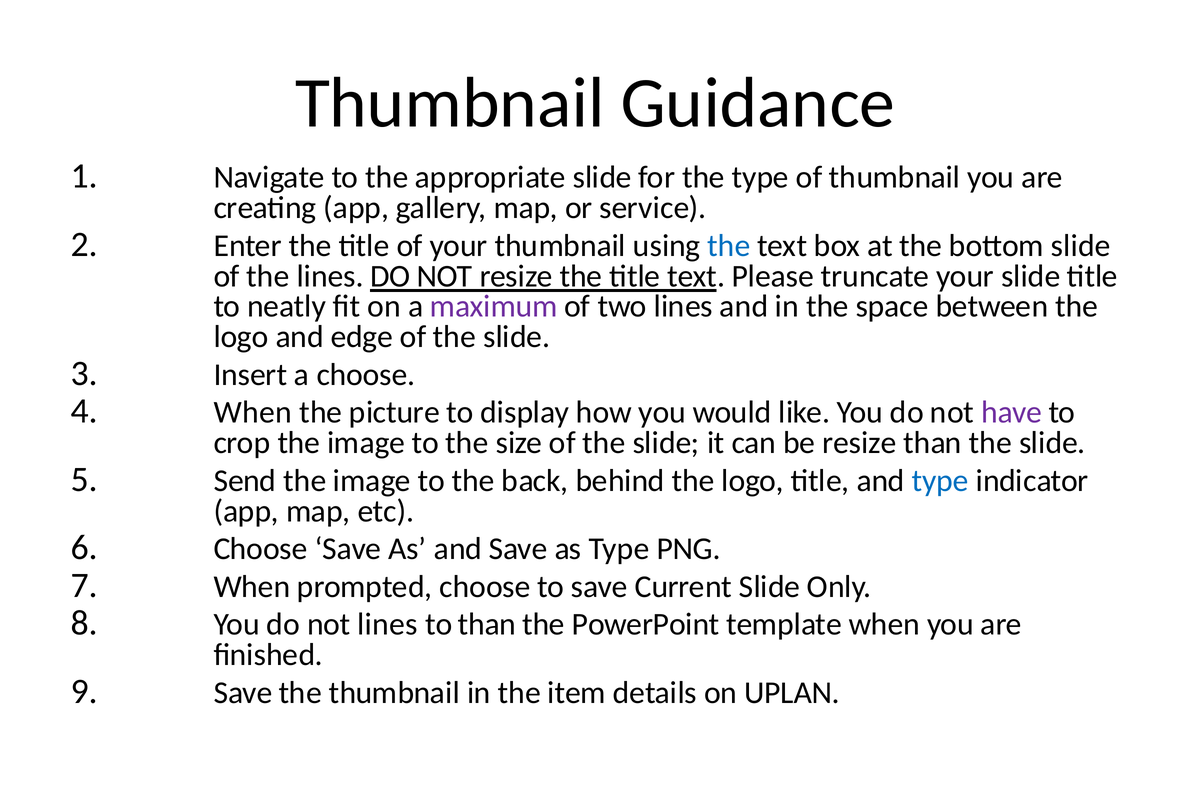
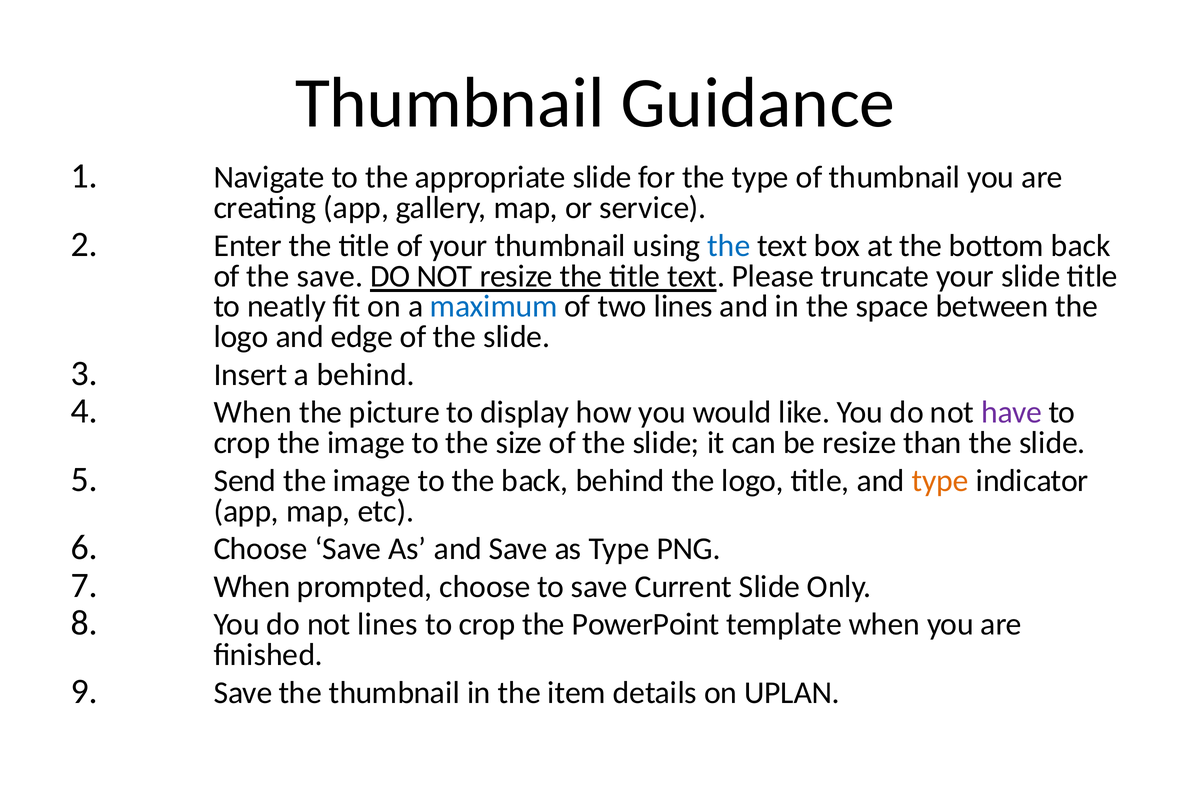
bottom slide: slide -> back
the lines: lines -> save
maximum colour: purple -> blue
a choose: choose -> behind
type at (940, 481) colour: blue -> orange
than at (487, 625): than -> crop
